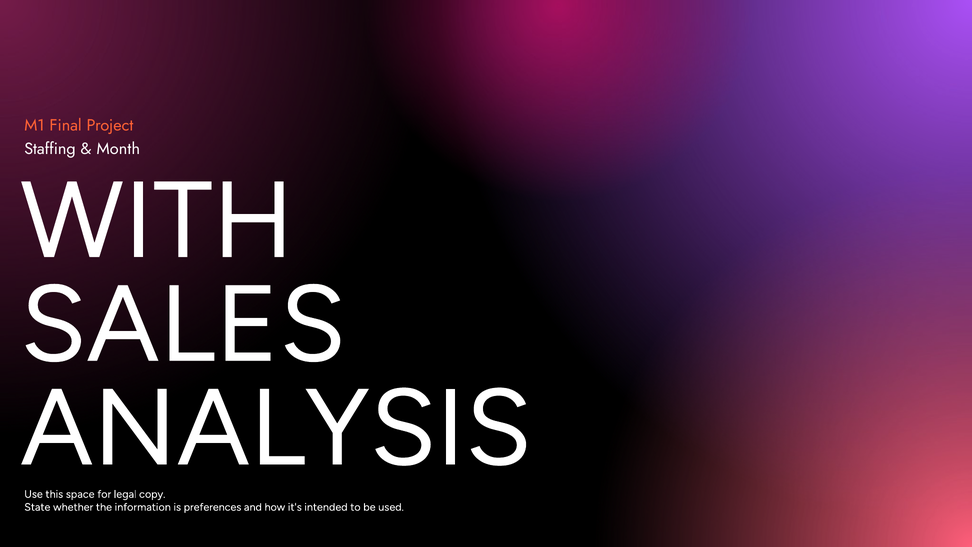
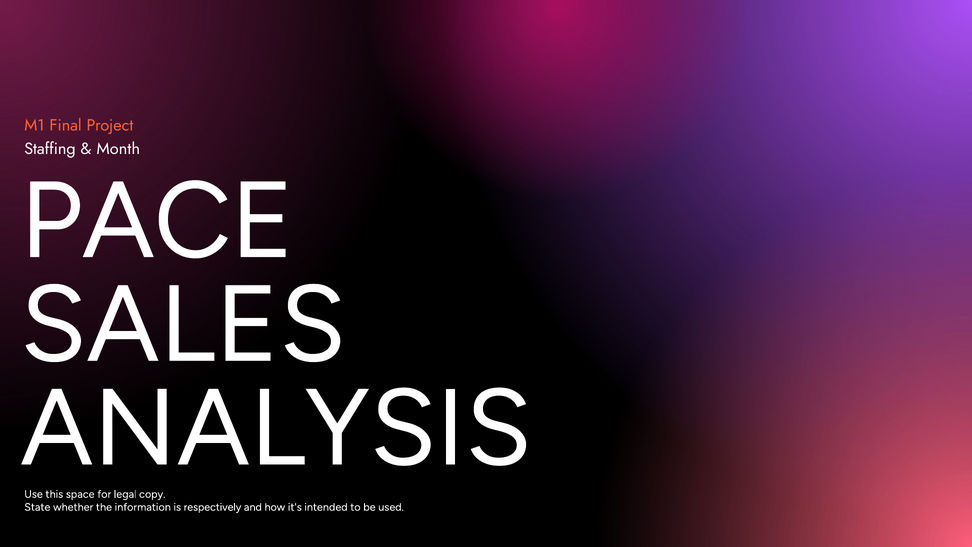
WITH: WITH -> PACE
preferences: preferences -> respectively
